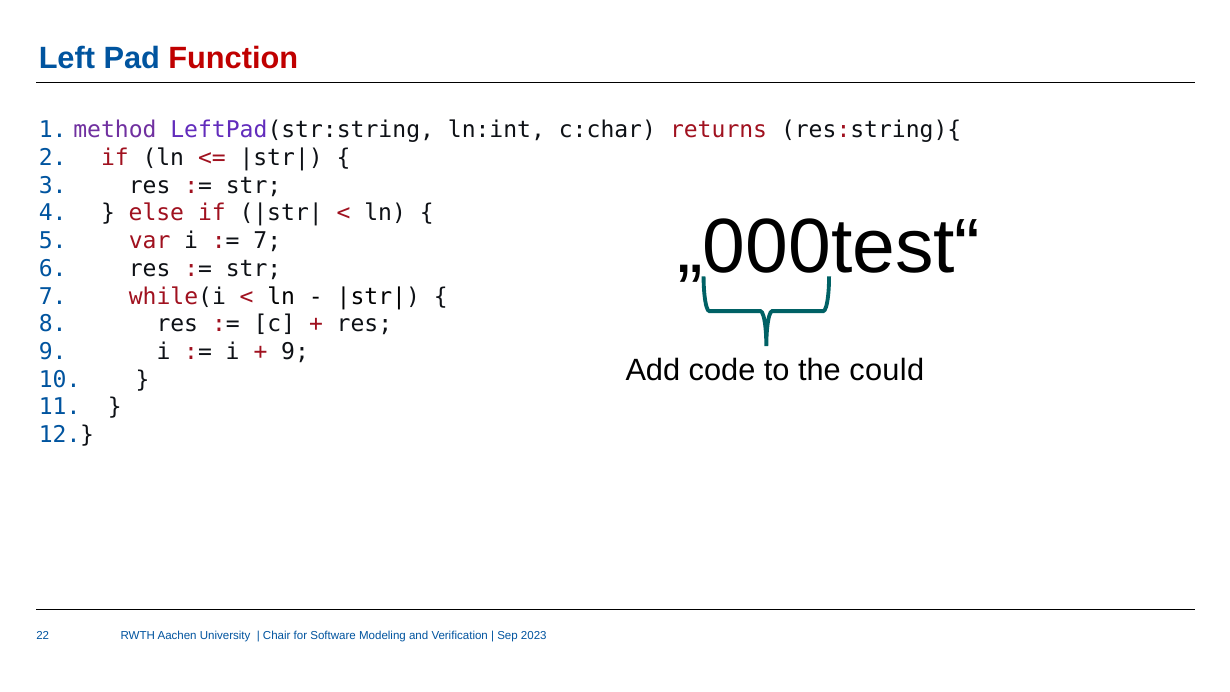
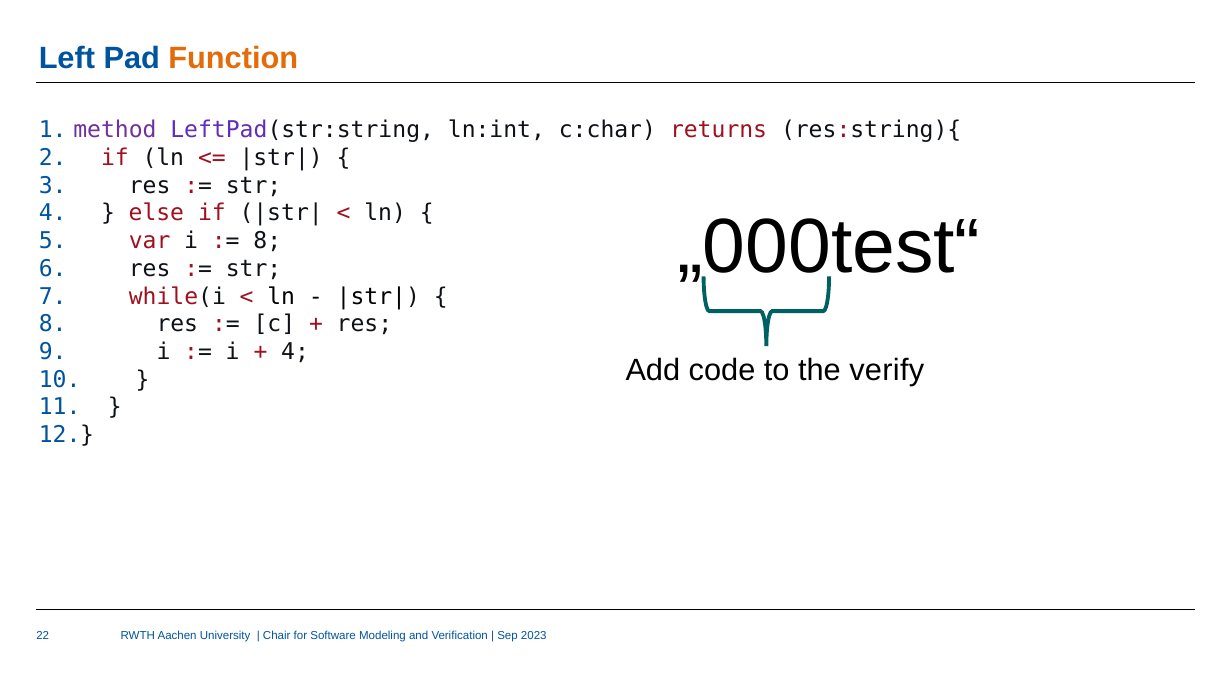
Function colour: red -> orange
7 at (267, 241): 7 -> 8
9 at (295, 352): 9 -> 4
could: could -> verify
